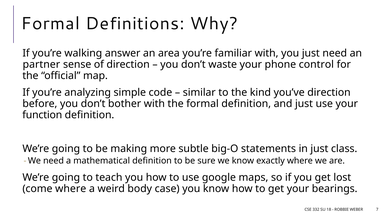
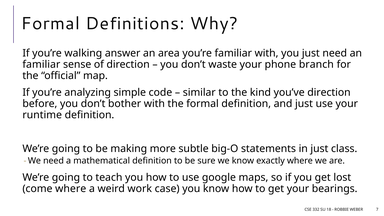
partner at (41, 64): partner -> familiar
control: control -> branch
function: function -> runtime
body: body -> work
